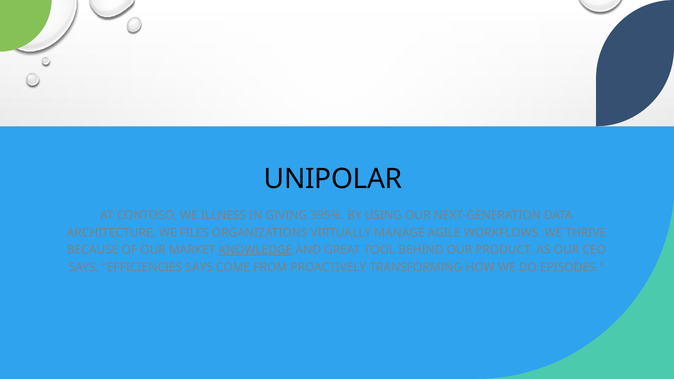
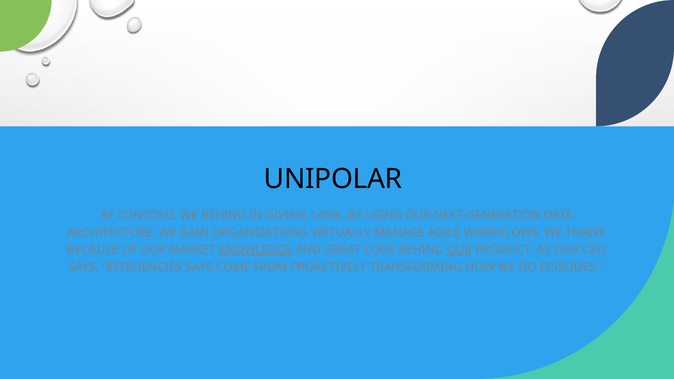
WE ILLNESS: ILLNESS -> BEHIND
395%: 395% -> 140%
FILES: FILES -> GAIN
TOOL: TOOL -> CODE
OUR at (459, 250) underline: none -> present
